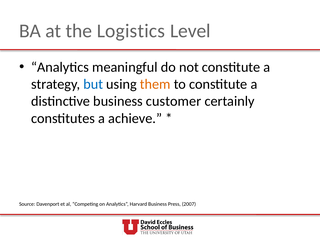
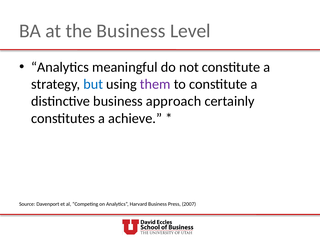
the Logistics: Logistics -> Business
them colour: orange -> purple
customer: customer -> approach
